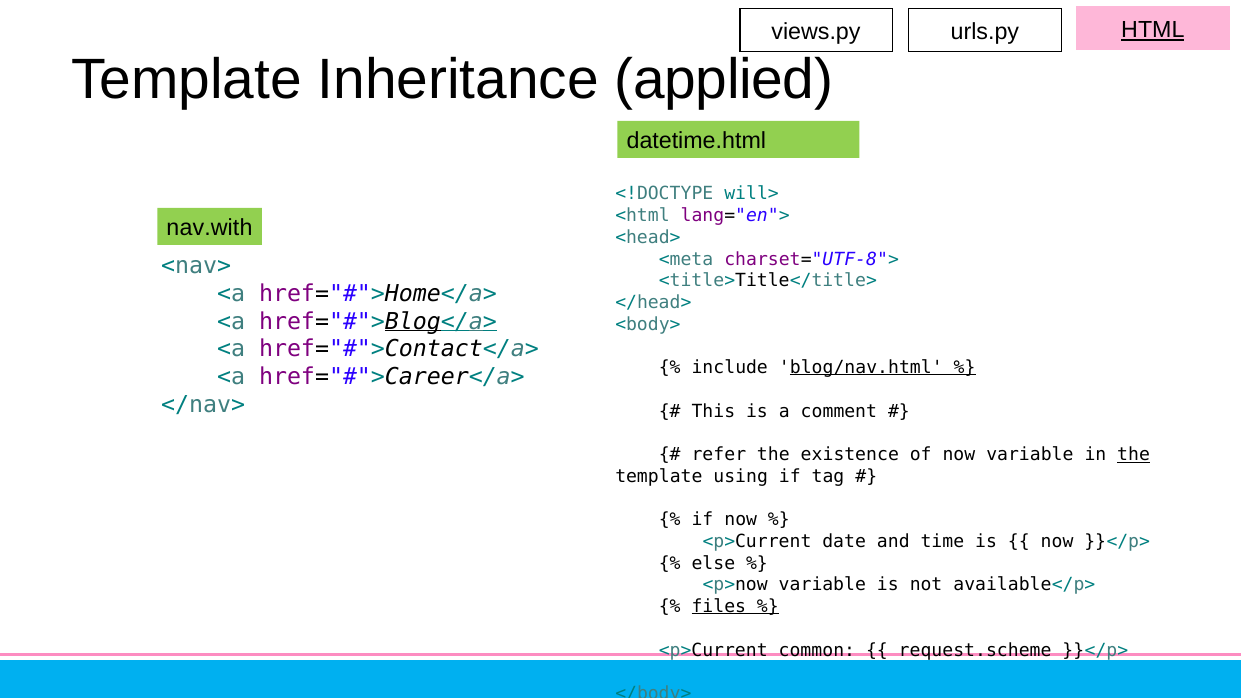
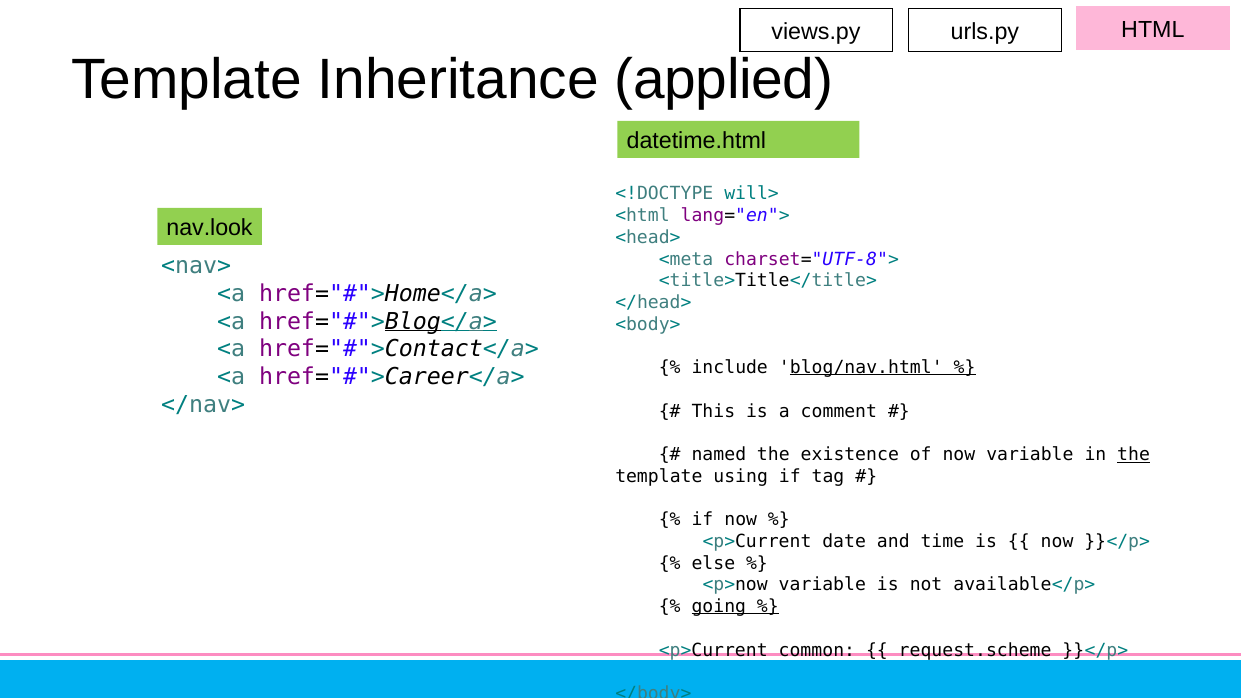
HTML underline: present -> none
nav.with: nav.with -> nav.look
refer: refer -> named
files: files -> going
